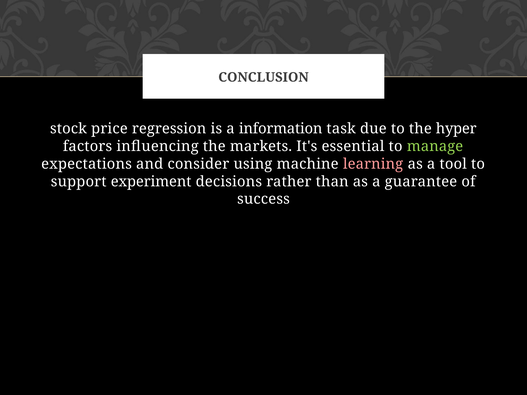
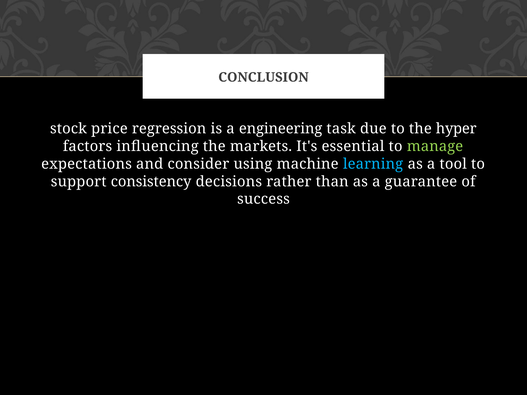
information: information -> engineering
learning colour: pink -> light blue
experiment: experiment -> consistency
